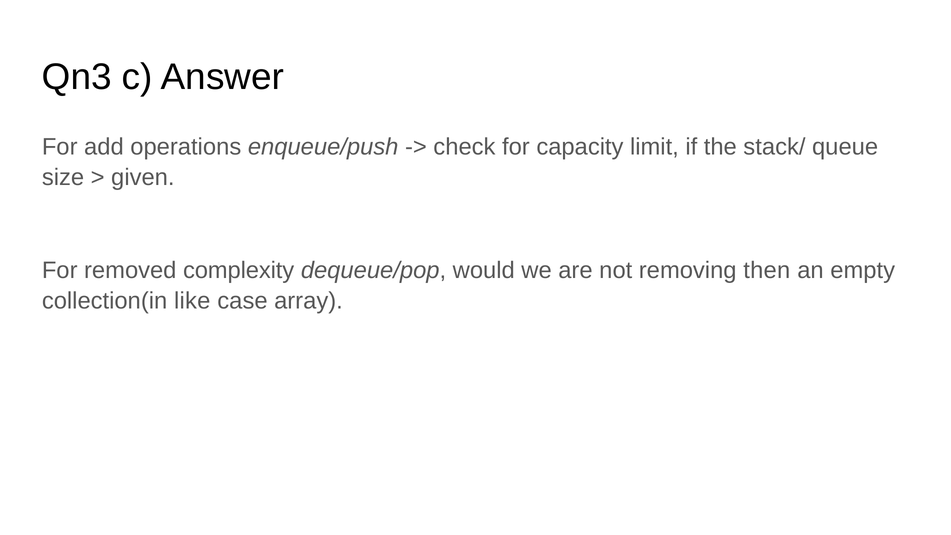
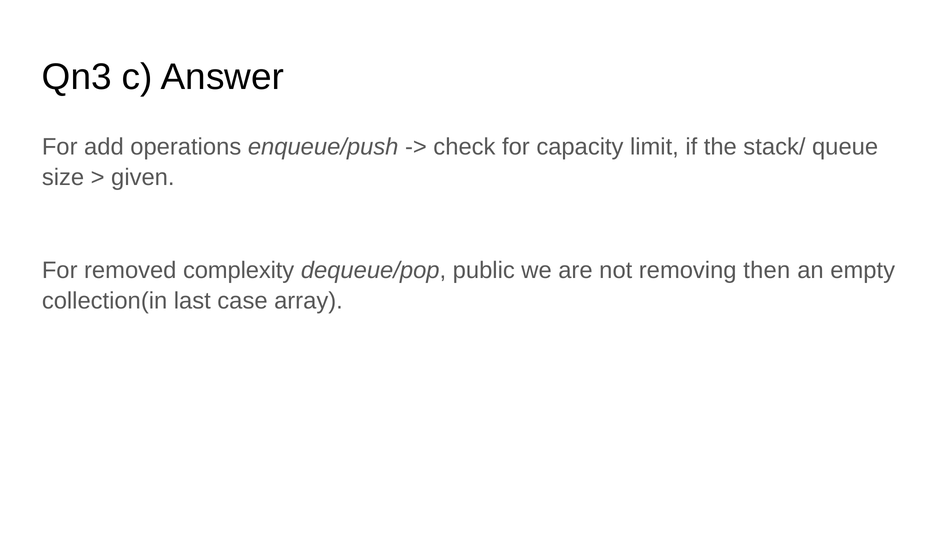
would: would -> public
like: like -> last
